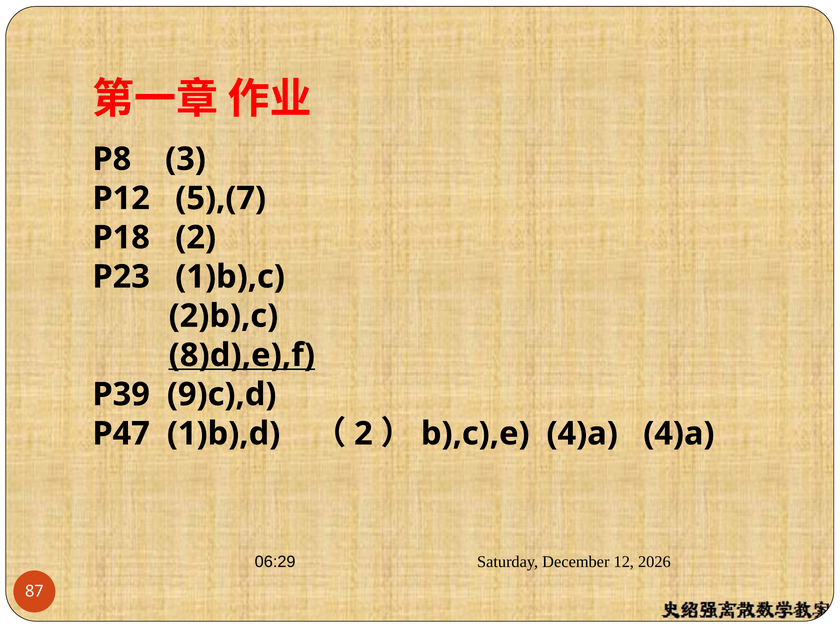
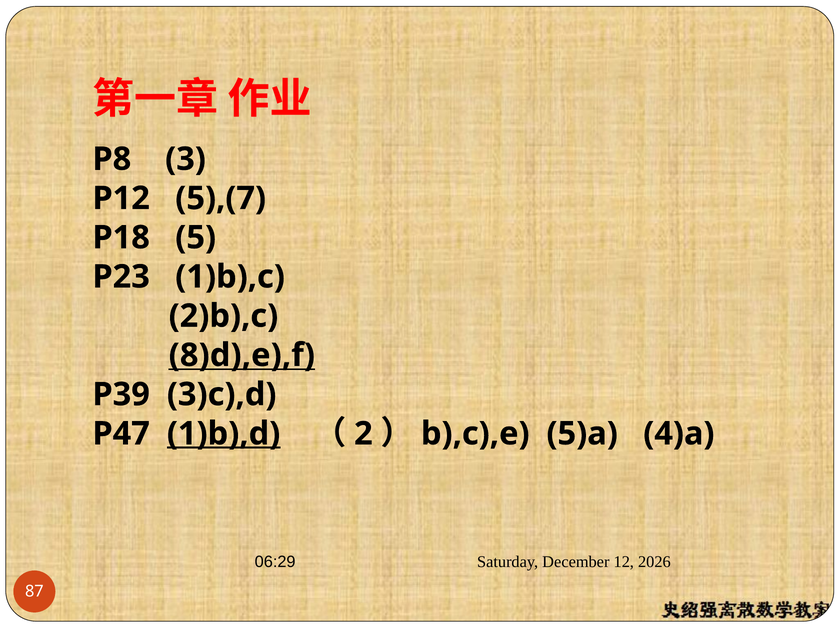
P18 2: 2 -> 5
9)c),d: 9)c),d -> 3)c),d
1)b),d underline: none -> present
4)a at (582, 434): 4)a -> 5)a
